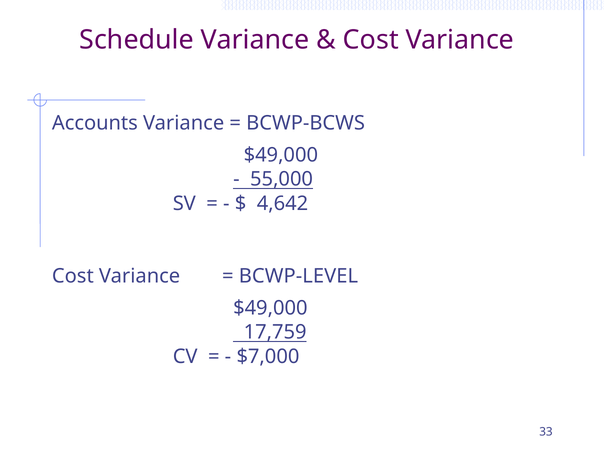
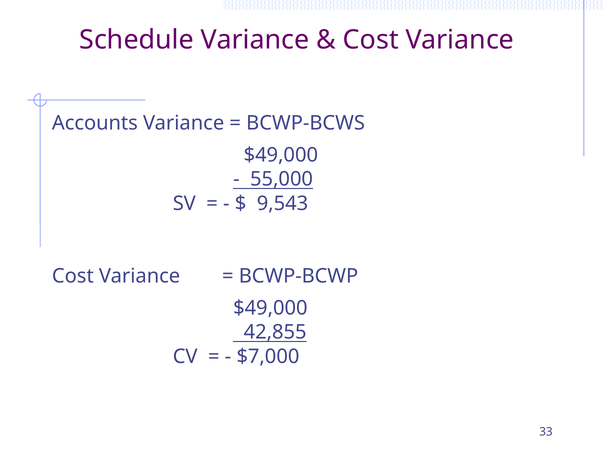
4,642: 4,642 -> 9,543
BCWP-LEVEL: BCWP-LEVEL -> BCWP-BCWP
17,759: 17,759 -> 42,855
